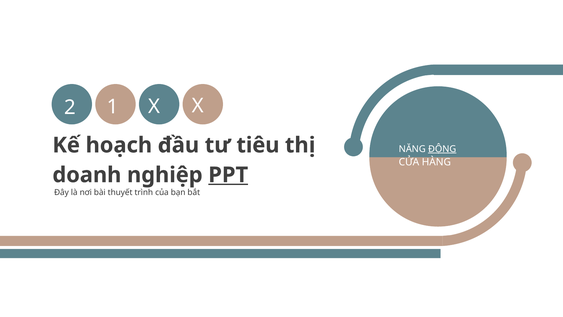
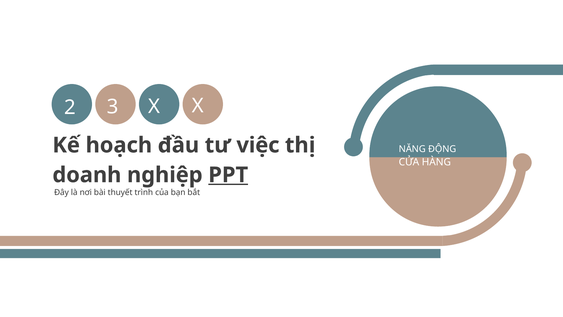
1: 1 -> 3
tiêu: tiêu -> việc
ĐỘNG underline: present -> none
